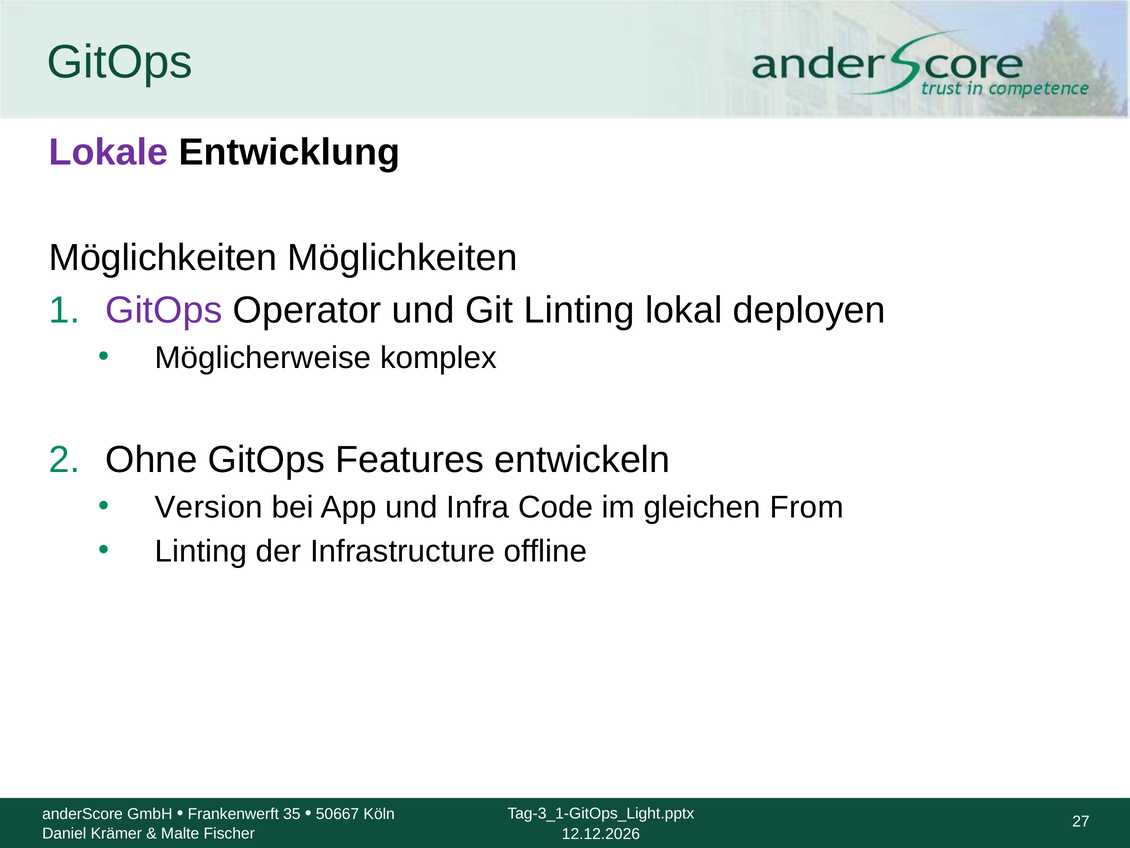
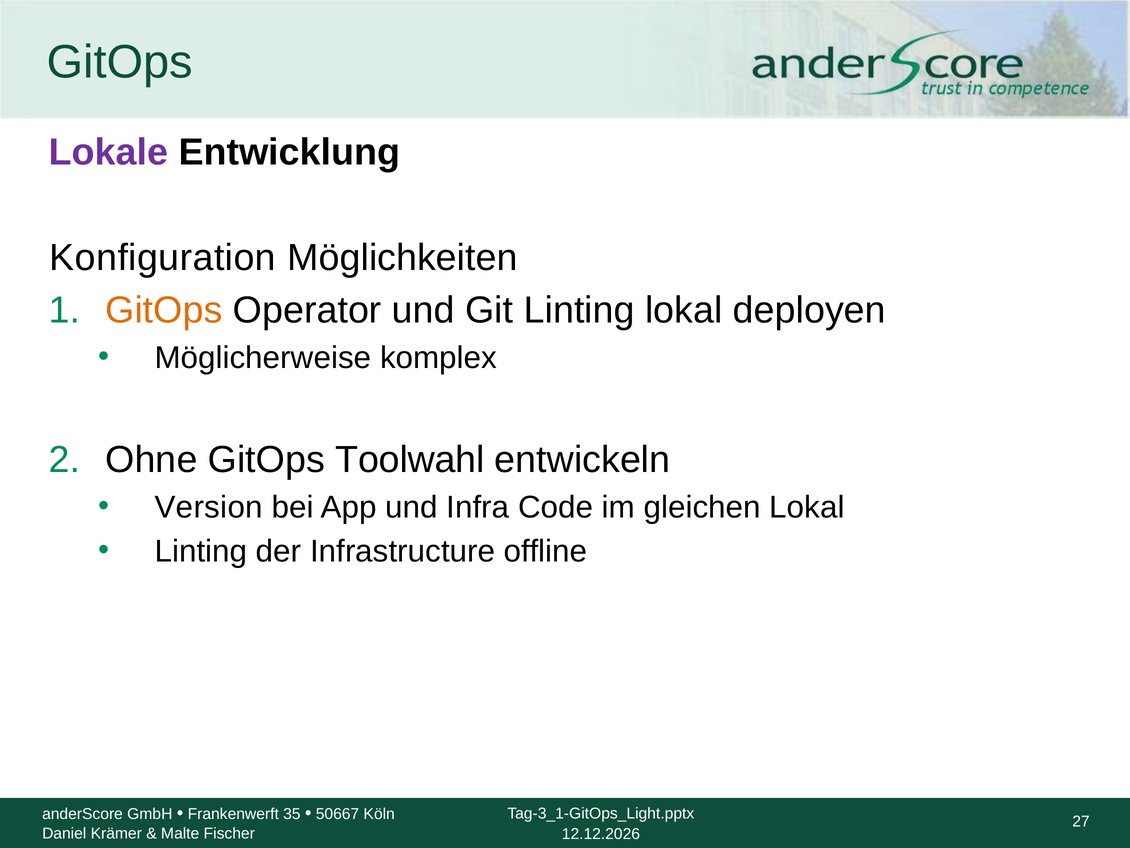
Möglichkeiten at (163, 258): Möglichkeiten -> Konfiguration
GitOps at (164, 310) colour: purple -> orange
Features: Features -> Toolwahl
gleichen From: From -> Lokal
